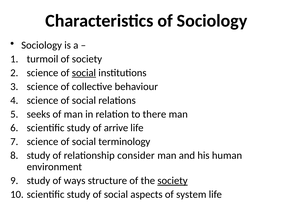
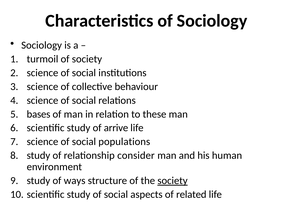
social at (84, 73) underline: present -> none
seeks: seeks -> bases
there: there -> these
terminology: terminology -> populations
system: system -> related
